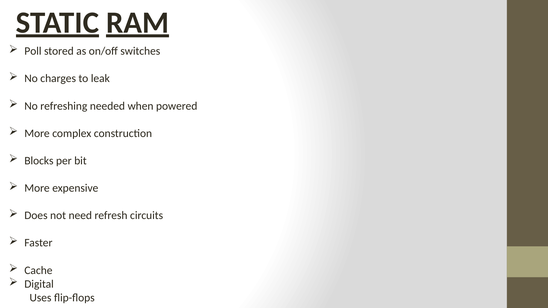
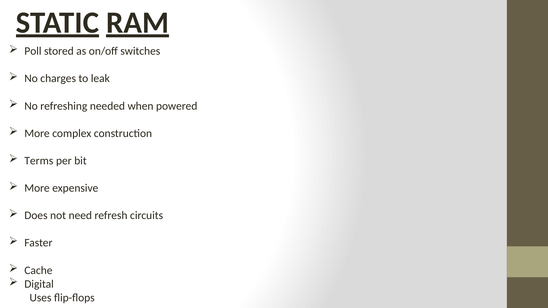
Blocks: Blocks -> Terms
